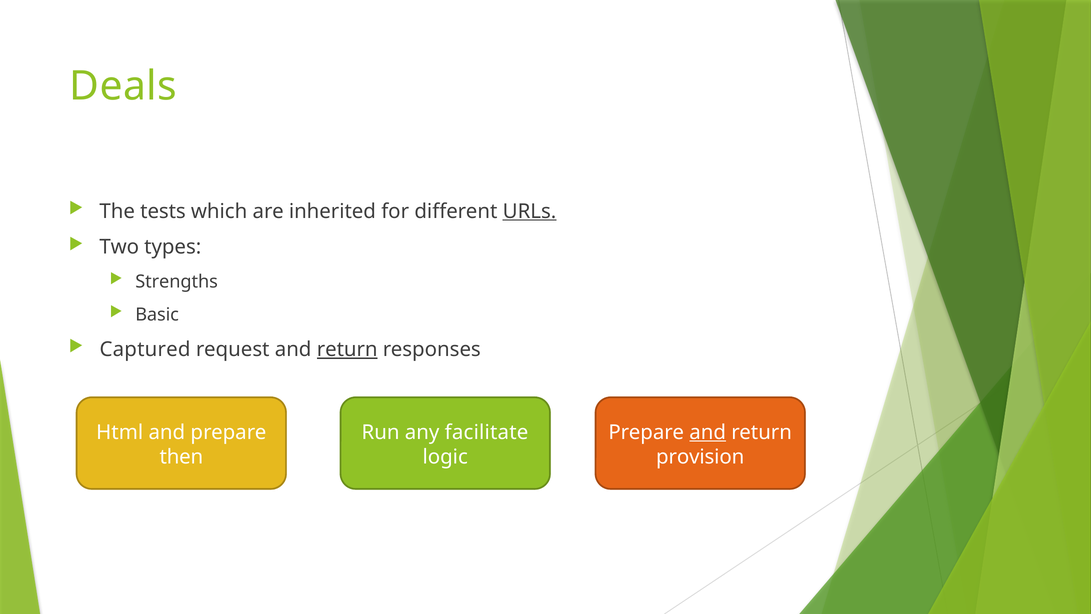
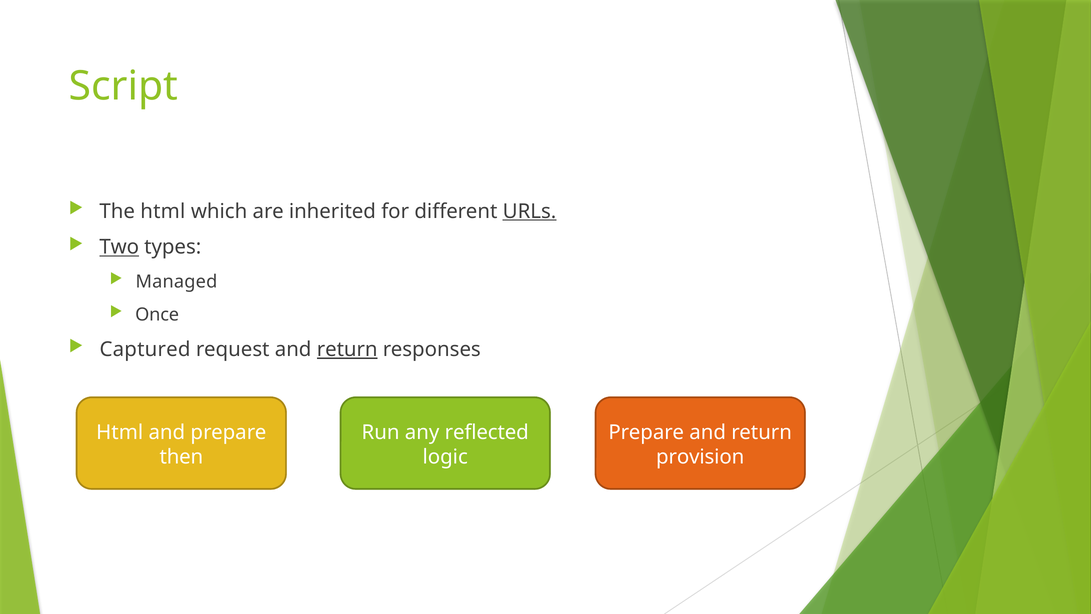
Deals: Deals -> Script
The tests: tests -> html
Two underline: none -> present
Strengths: Strengths -> Managed
Basic: Basic -> Once
facilitate: facilitate -> reflected
and at (708, 432) underline: present -> none
